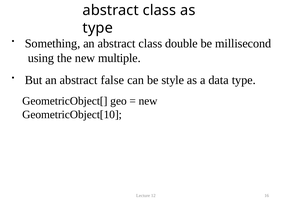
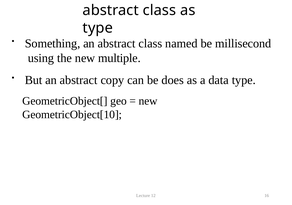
double: double -> named
false: false -> copy
style: style -> does
